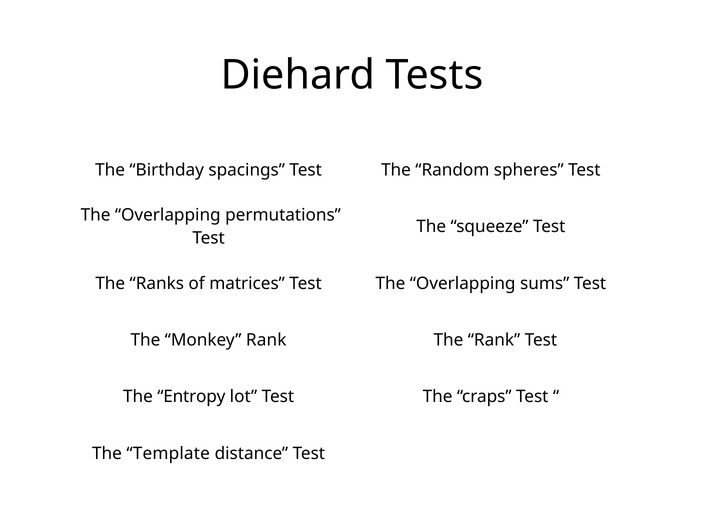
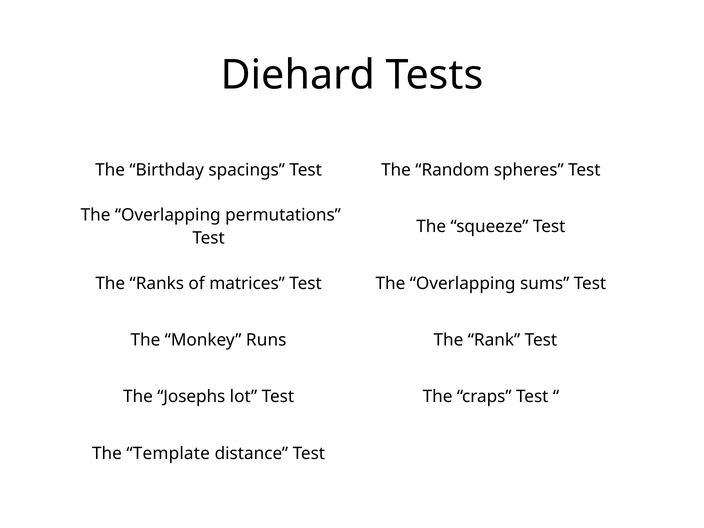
Monkey Rank: Rank -> Runs
Entropy: Entropy -> Josephs
